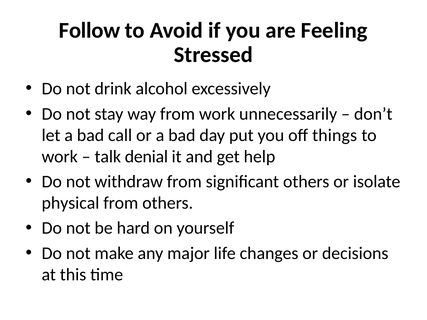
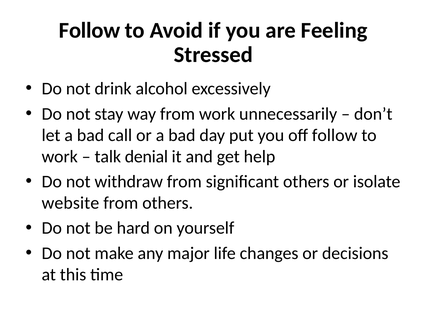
off things: things -> follow
physical: physical -> website
